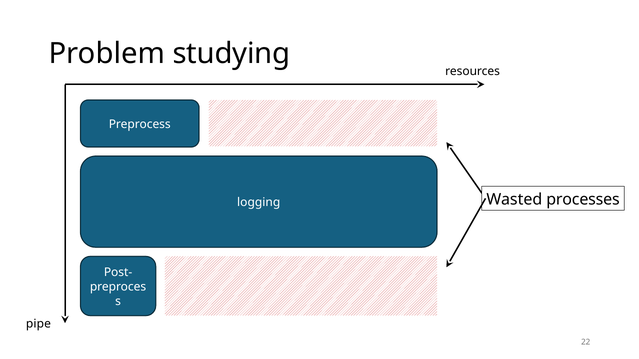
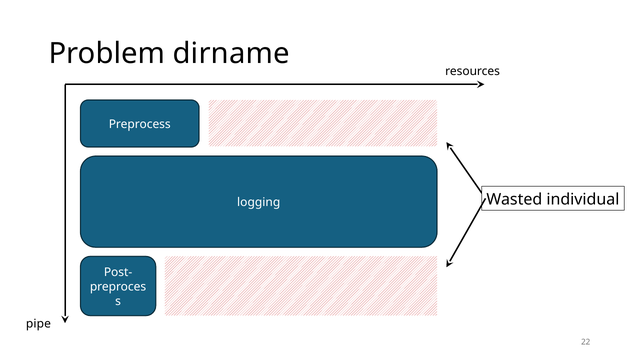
studying: studying -> dirname
processes: processes -> individual
